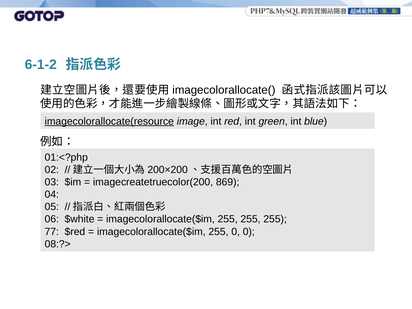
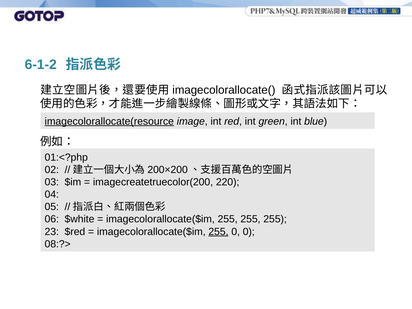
869: 869 -> 220
77: 77 -> 23
255 at (218, 232) underline: none -> present
